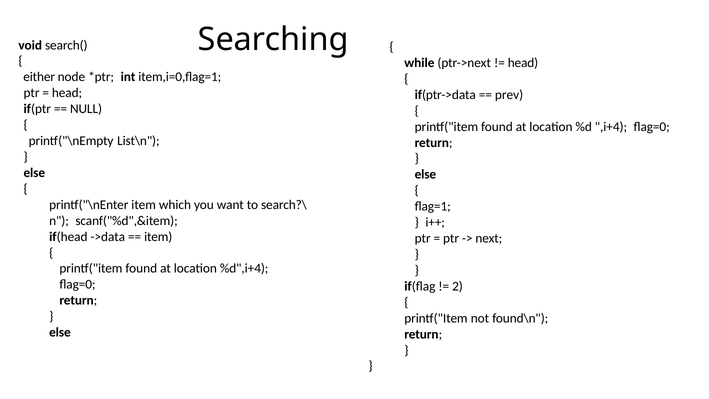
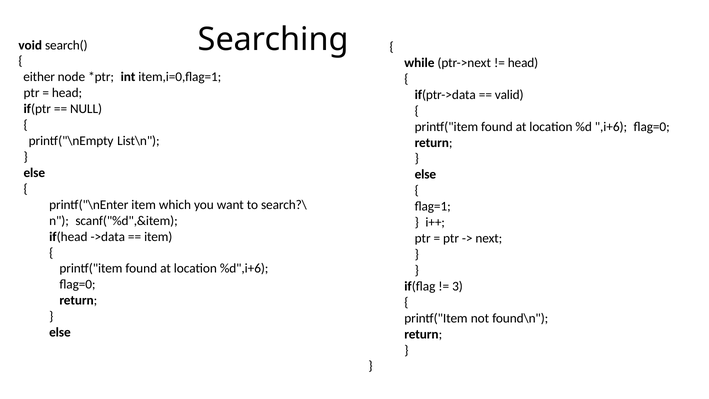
prev: prev -> valid
,i+4: ,i+4 -> ,i+6
%d",i+4: %d",i+4 -> %d",i+6
2: 2 -> 3
